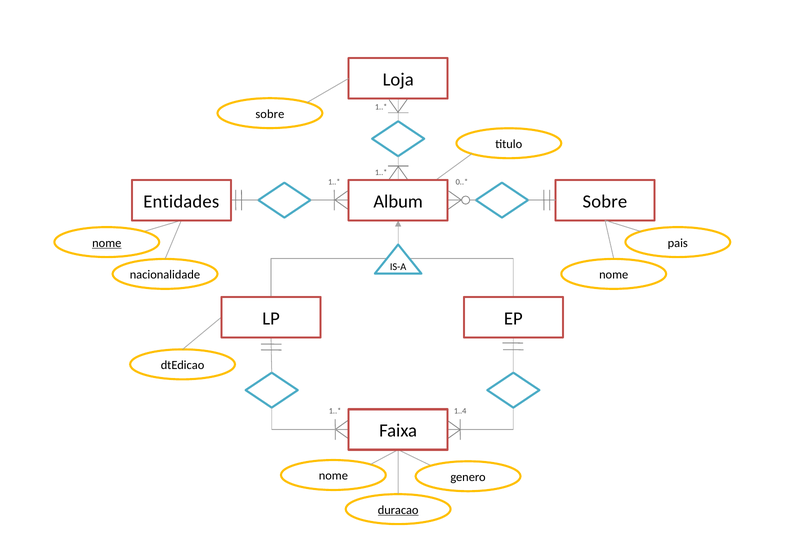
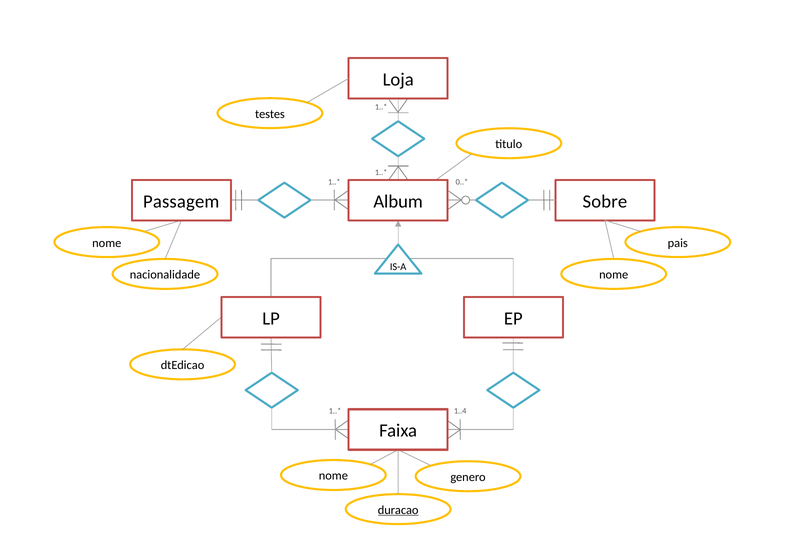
sobre at (270, 114): sobre -> testes
Entidades: Entidades -> Passagem
nome at (107, 243) underline: present -> none
